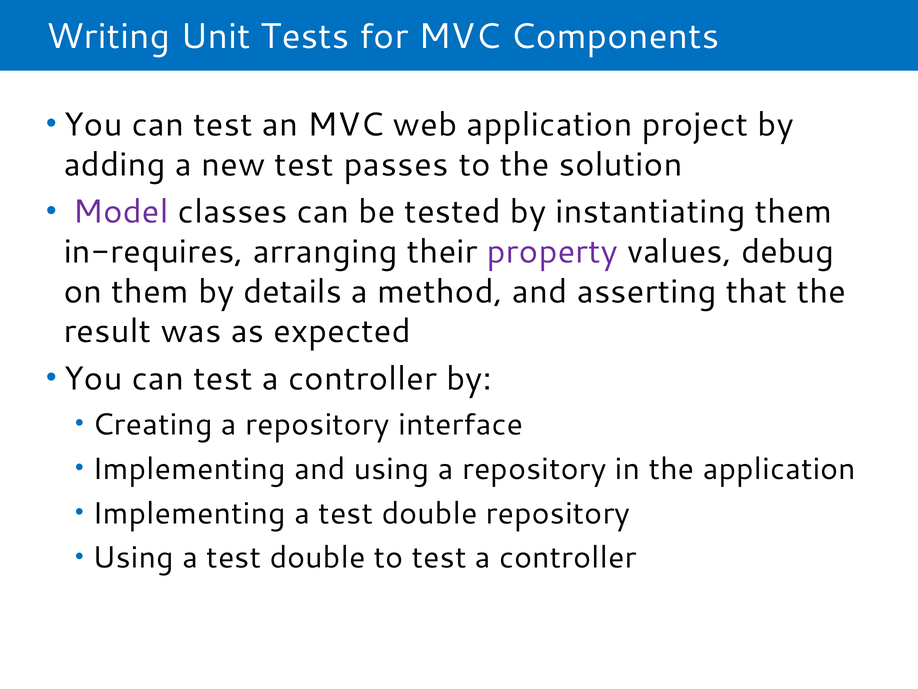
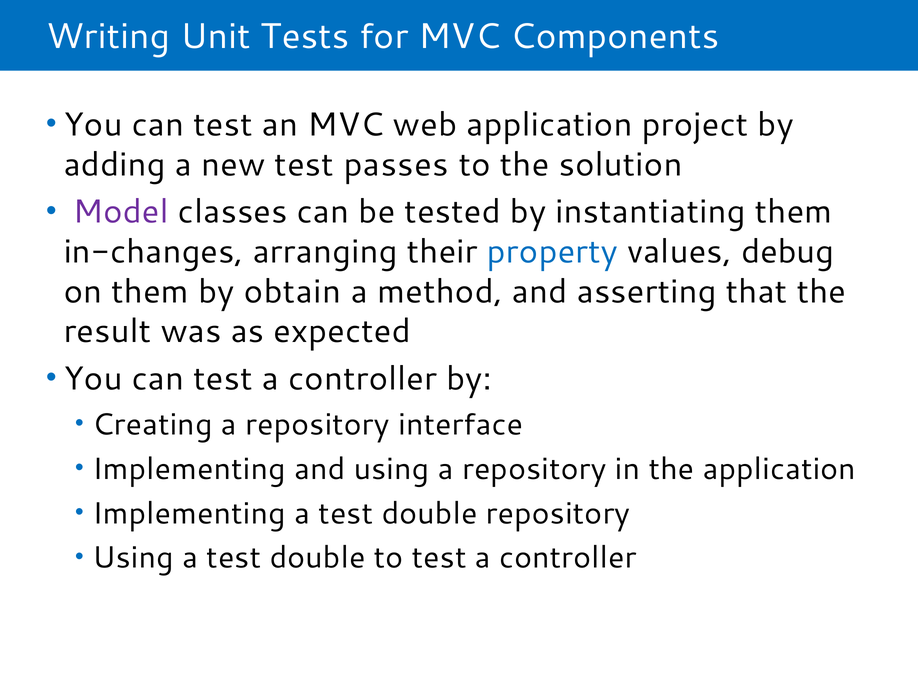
in-requires: in-requires -> in-changes
property colour: purple -> blue
details: details -> obtain
